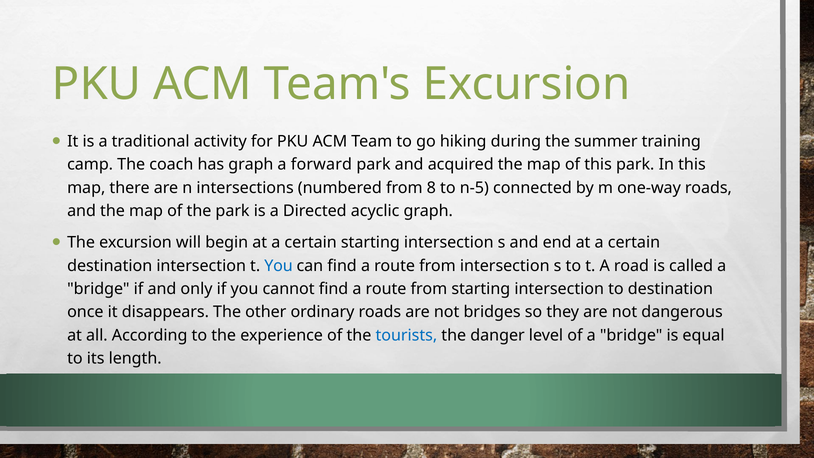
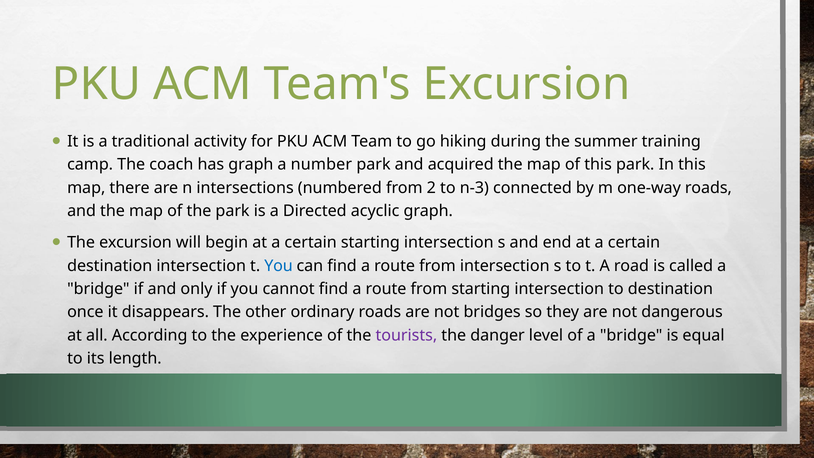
forward: forward -> number
8: 8 -> 2
n-5: n-5 -> n-3
tourists colour: blue -> purple
